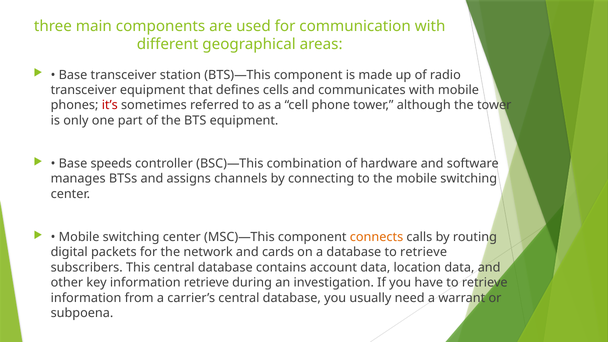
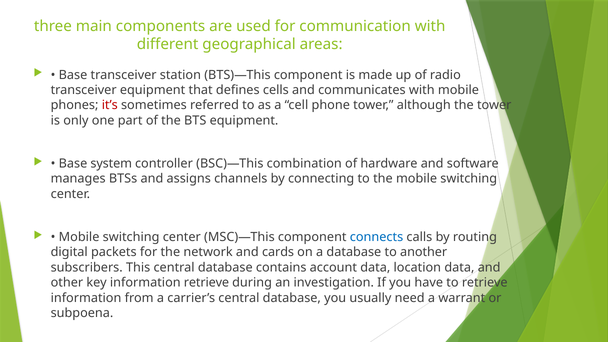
speeds: speeds -> system
connects colour: orange -> blue
database to retrieve: retrieve -> another
